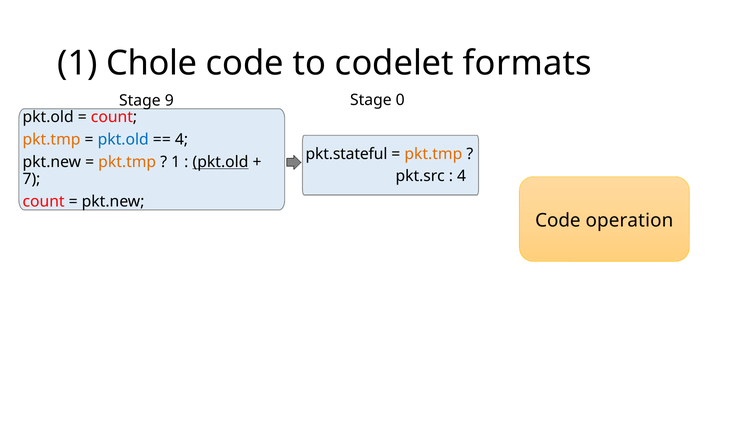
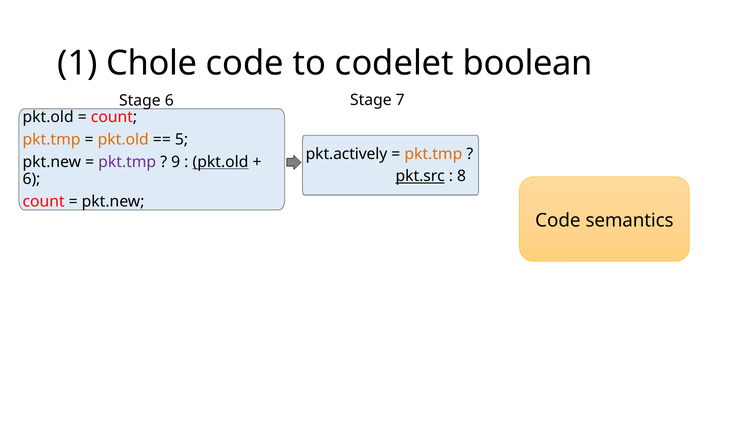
formats: formats -> boolean
0: 0 -> 7
Stage 9: 9 -> 6
pkt.old at (123, 139) colour: blue -> orange
4 at (182, 139): 4 -> 5
pkt.stateful: pkt.stateful -> pkt.actively
pkt.tmp at (127, 162) colour: orange -> purple
1 at (176, 162): 1 -> 9
pkt.src underline: none -> present
4 at (462, 176): 4 -> 8
7 at (31, 179): 7 -> 6
operation: operation -> semantics
